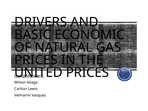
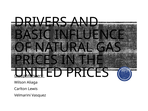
ECONOMIC: ECONOMIC -> INFLUENCE
